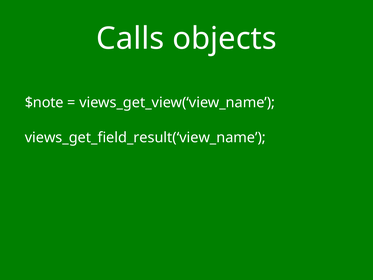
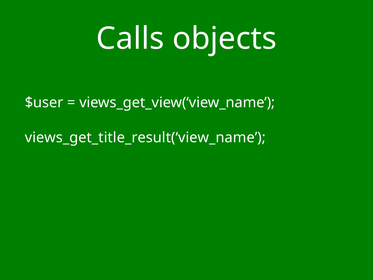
$note: $note -> $user
views_get_field_result(‘view_name: views_get_field_result(‘view_name -> views_get_title_result(‘view_name
